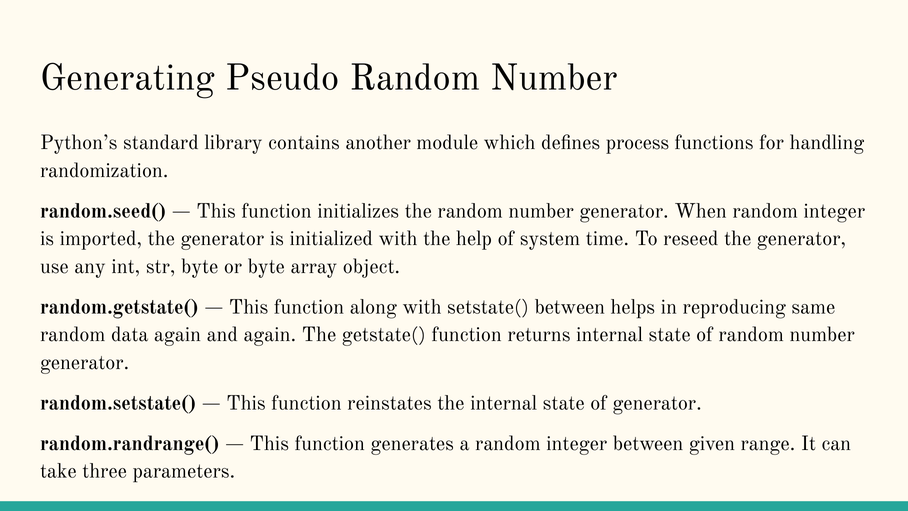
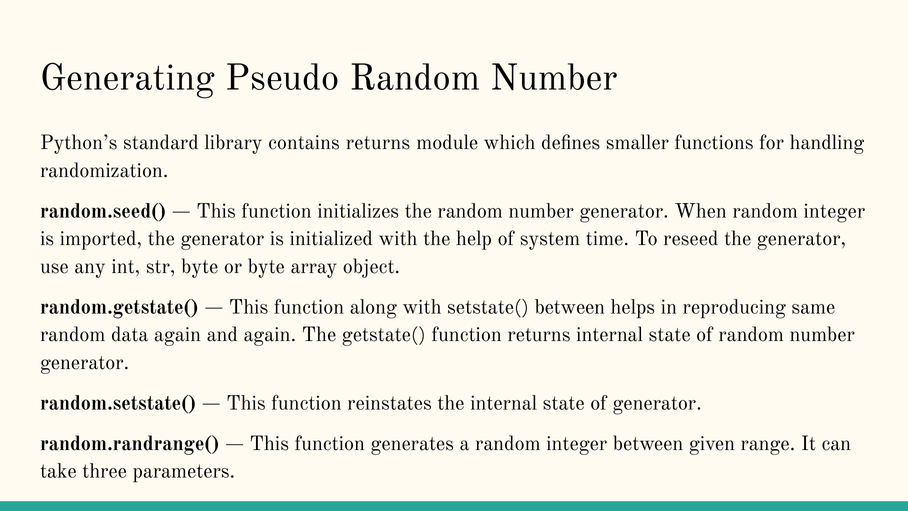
contains another: another -> returns
process: process -> smaller
